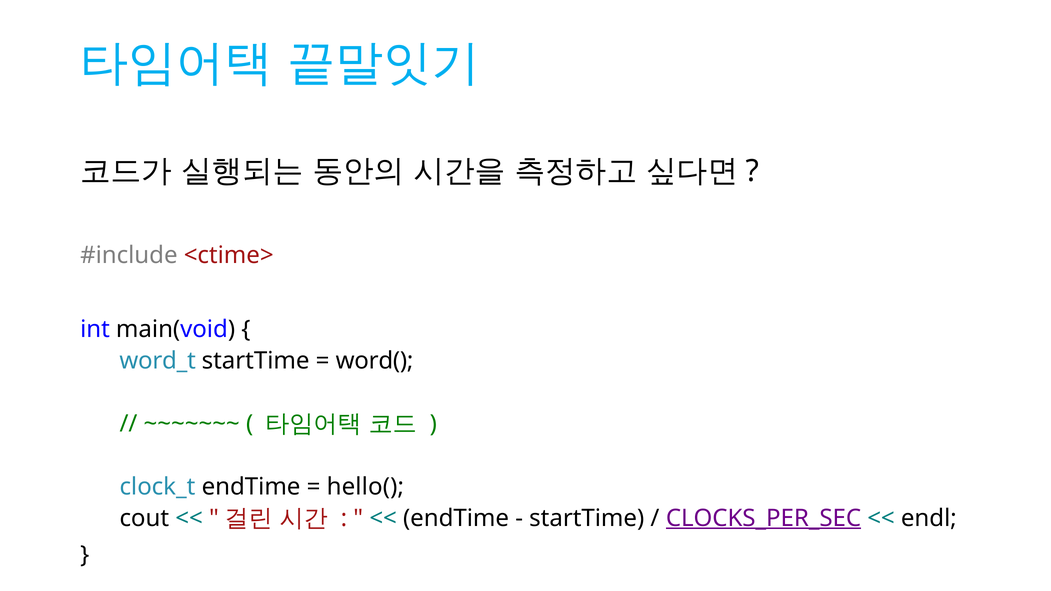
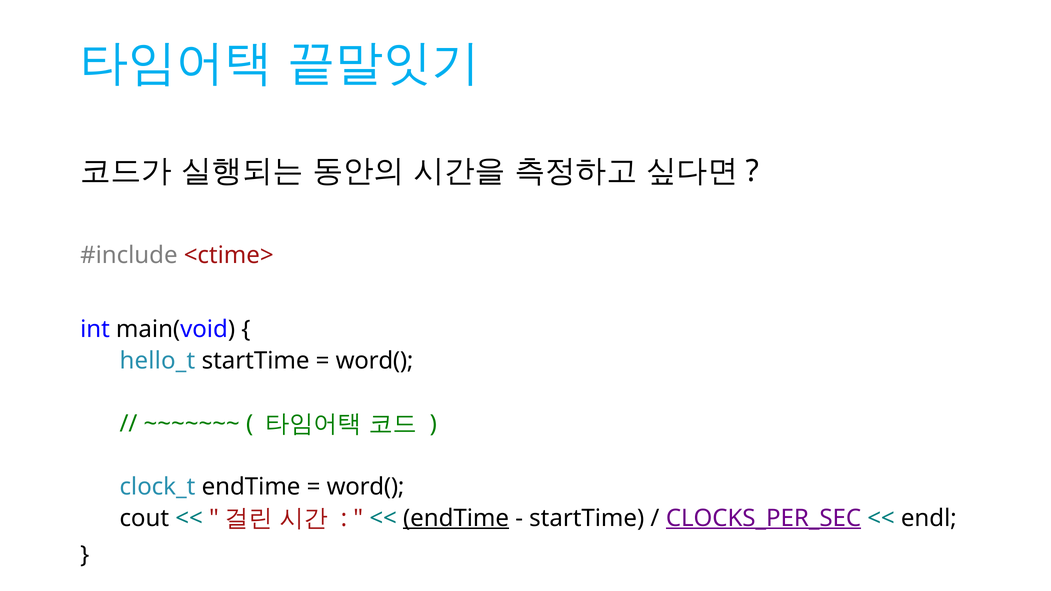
word_t: word_t -> hello_t
hello( at (365, 487): hello( -> word(
endTime at (456, 518) underline: none -> present
